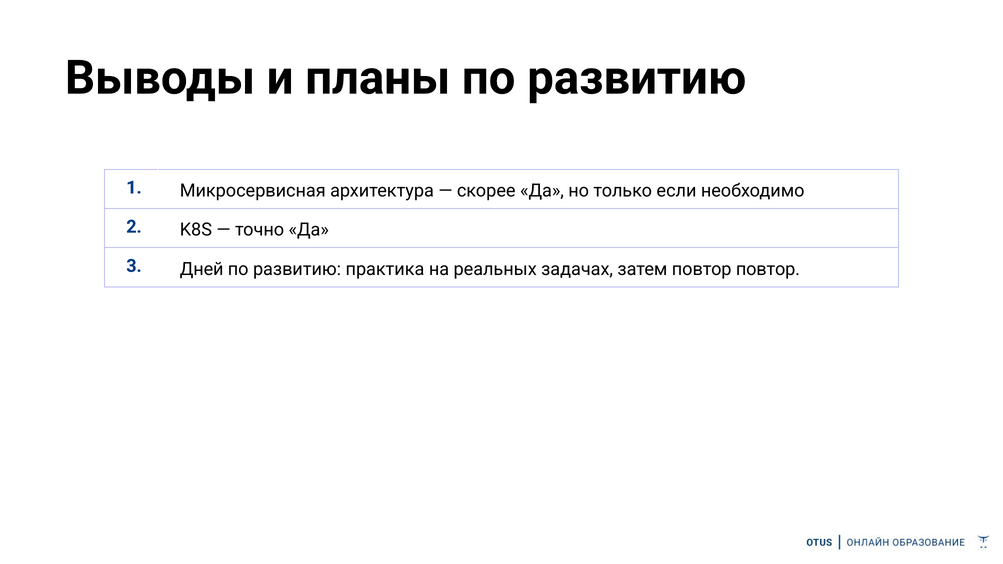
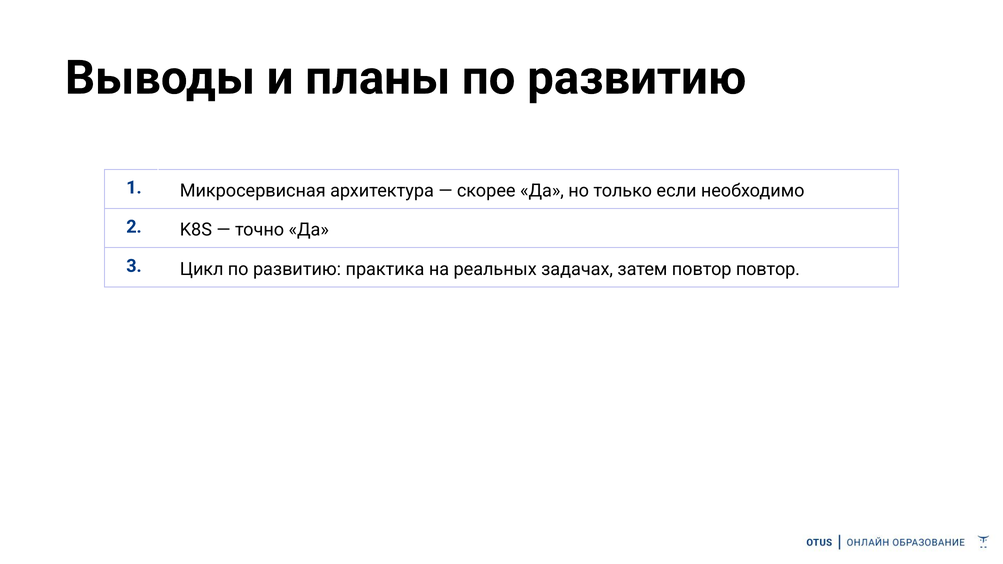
Дней: Дней -> Цикл
